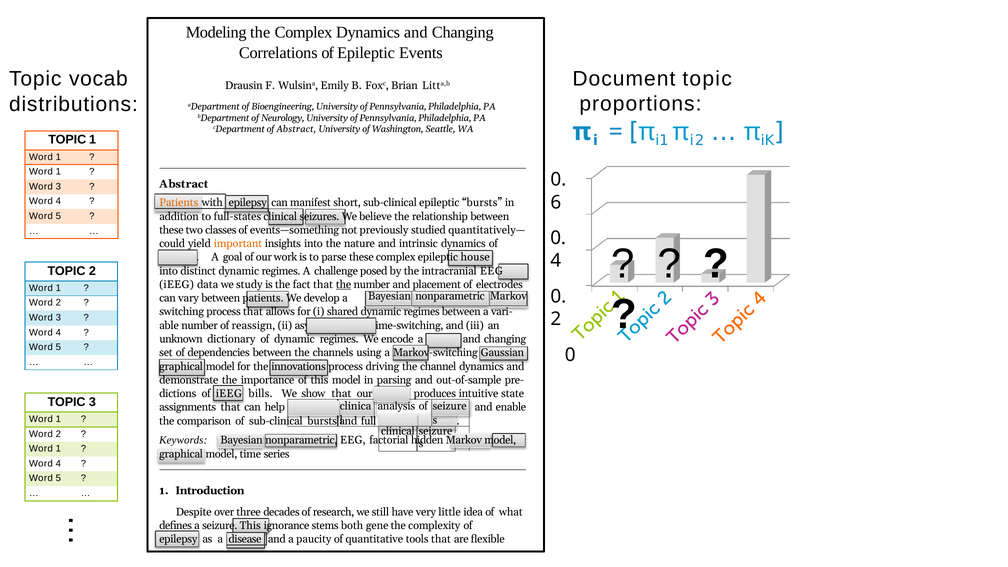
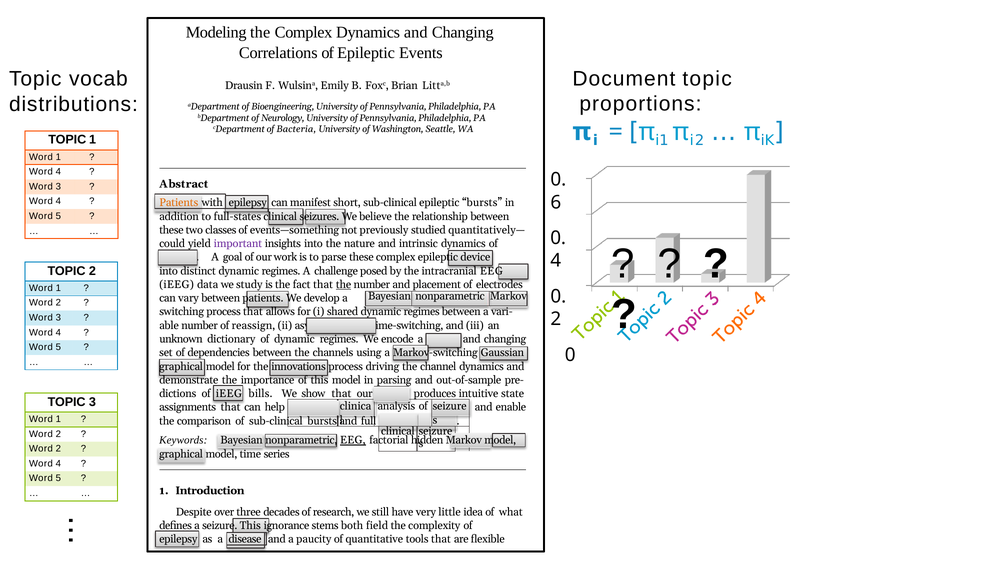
of Abstract: Abstract -> Bacteria
1 at (58, 172): 1 -> 4
important colour: orange -> purple
house: house -> device
EEG at (353, 440) underline: none -> present
1 at (58, 449): 1 -> 2
gene: gene -> field
